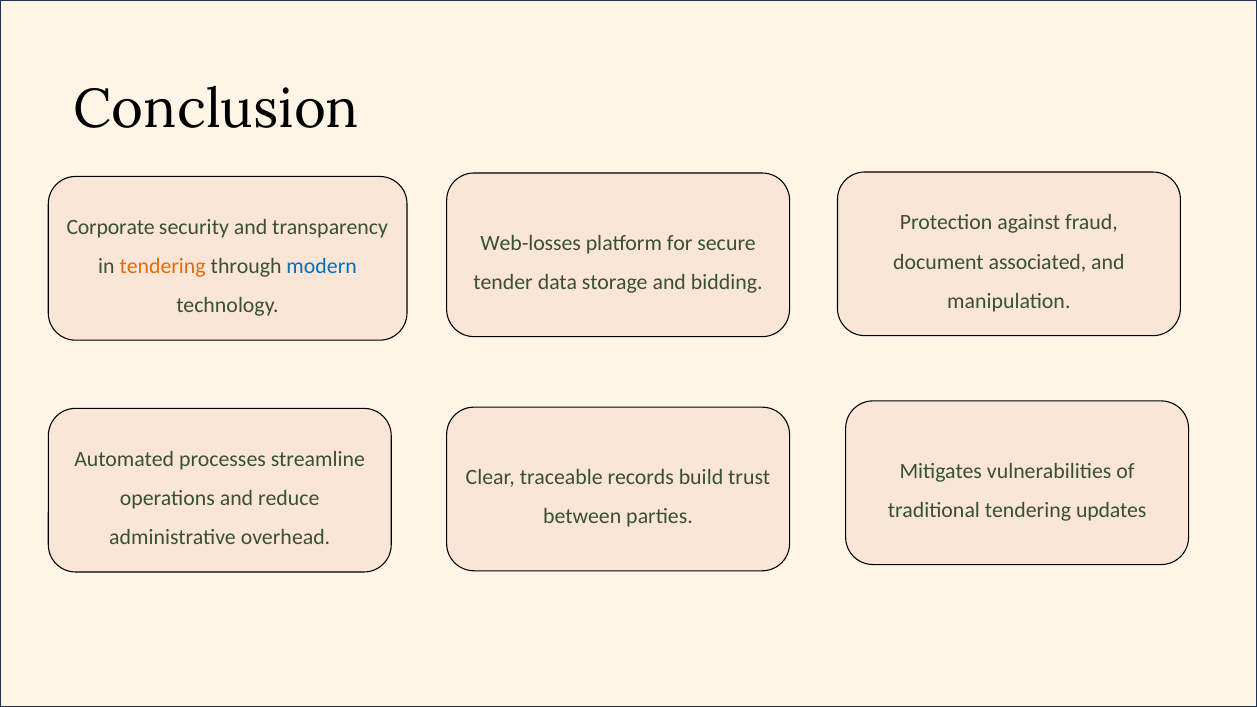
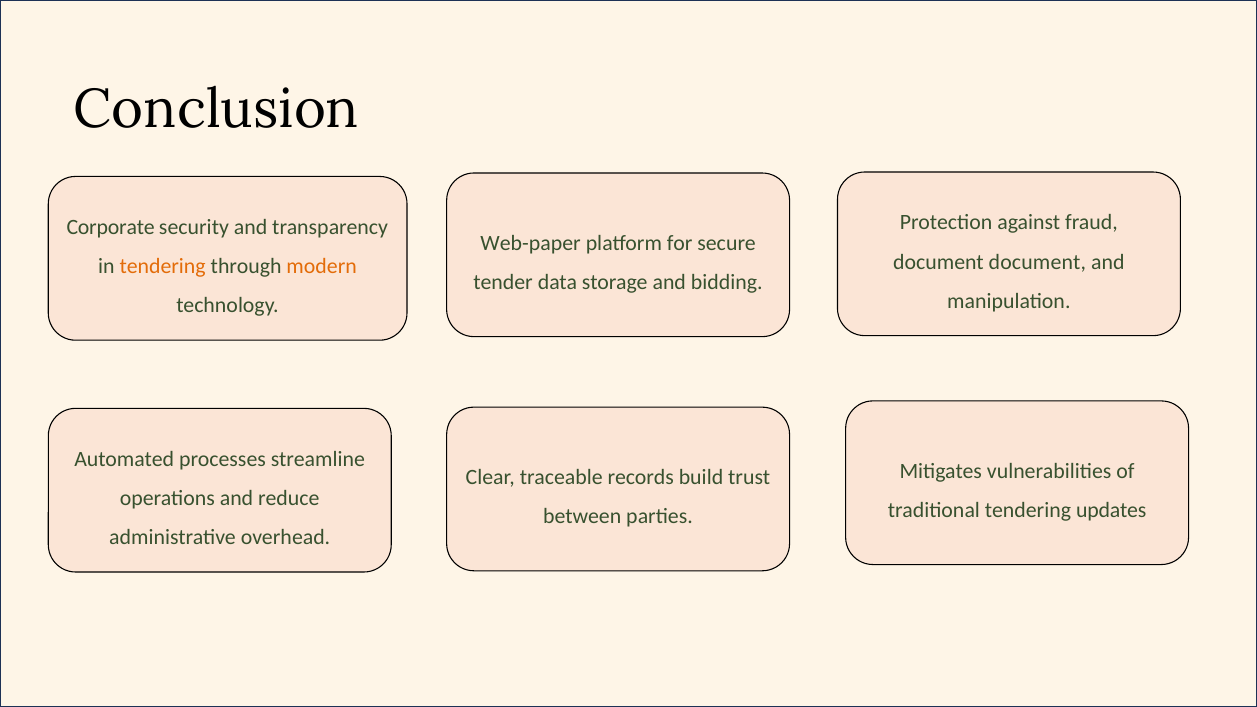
Web-losses: Web-losses -> Web-paper
document associated: associated -> document
modern colour: blue -> orange
